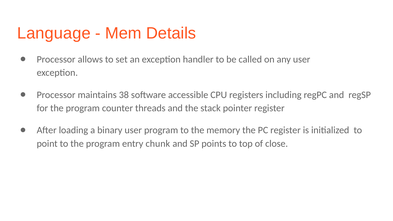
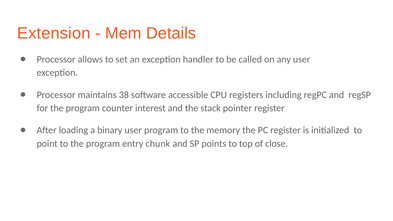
Language: Language -> Extension
threads: threads -> interest
